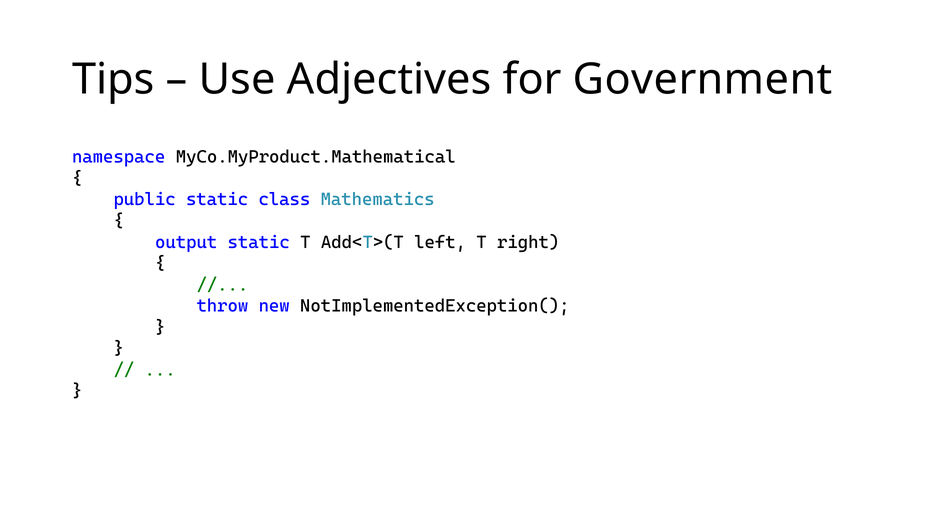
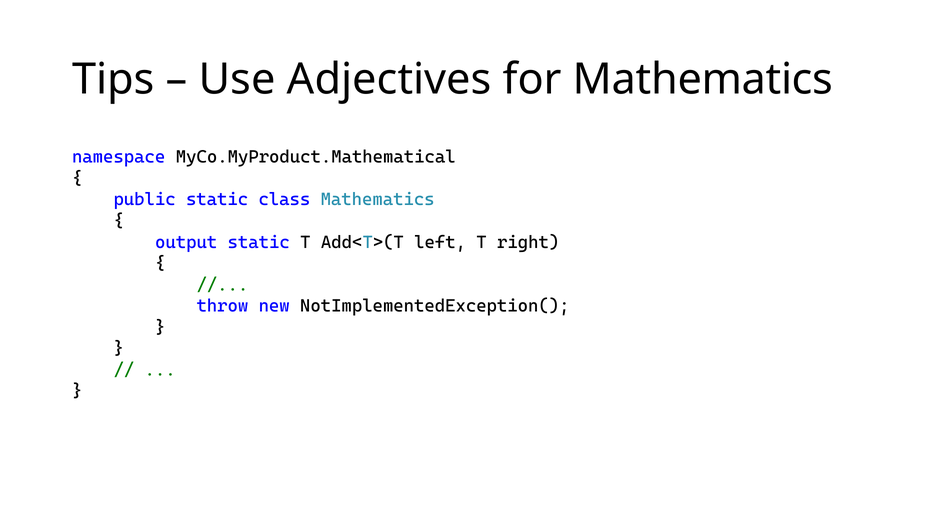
for Government: Government -> Mathematics
